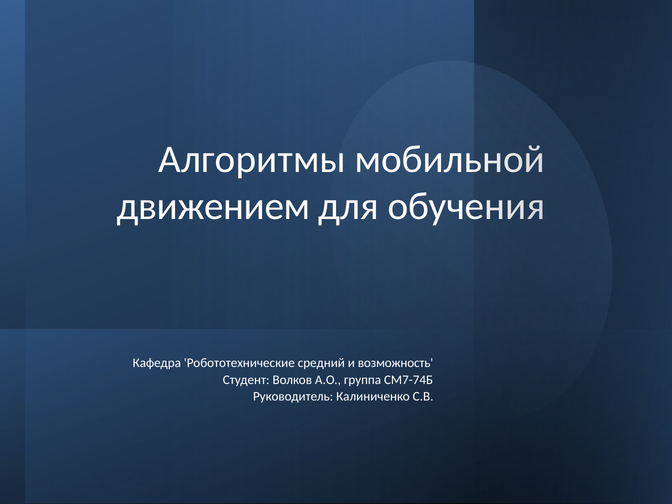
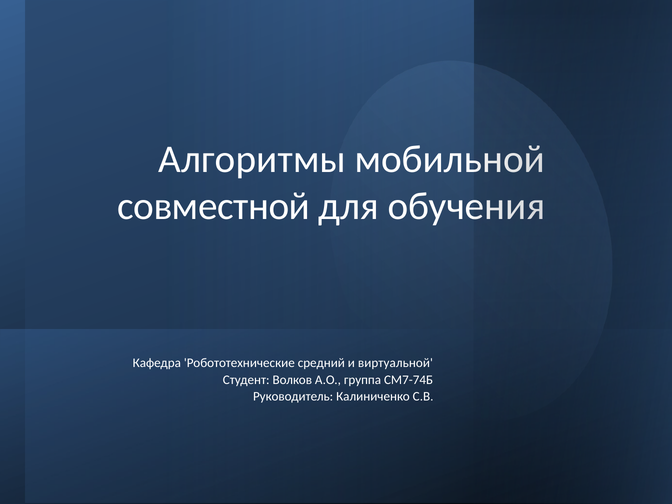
движением: движением -> совместной
возможность: возможность -> виртуальной
